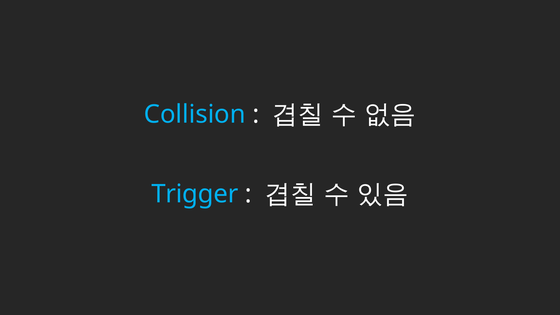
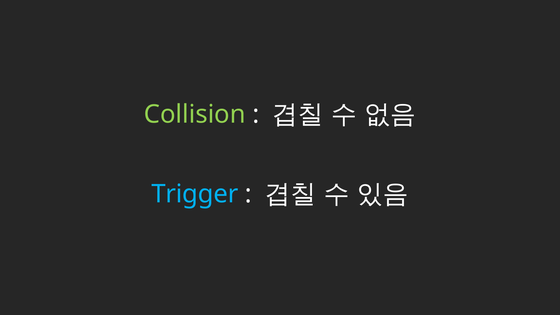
Collision colour: light blue -> light green
